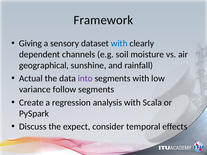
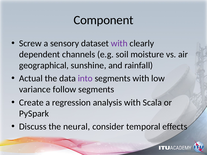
Framework: Framework -> Component
Giving: Giving -> Screw
with at (119, 43) colour: blue -> purple
expect: expect -> neural
